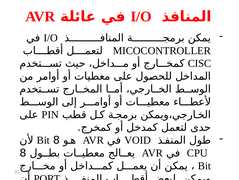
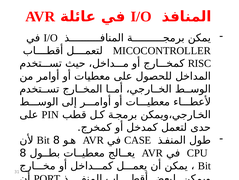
CISC: CISC -> RISC
VOID: VOID -> CASE
